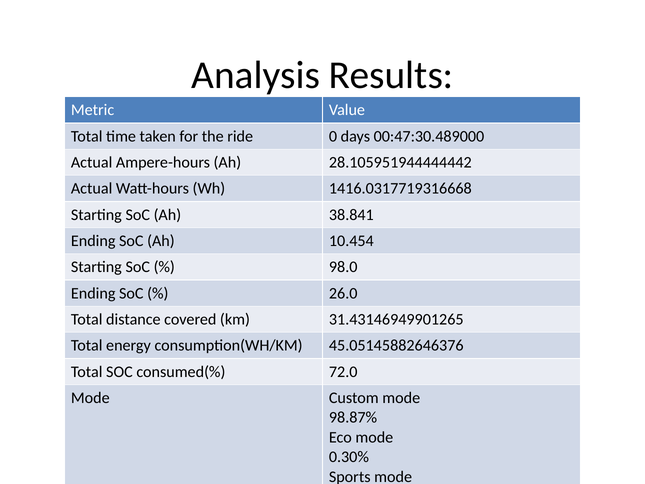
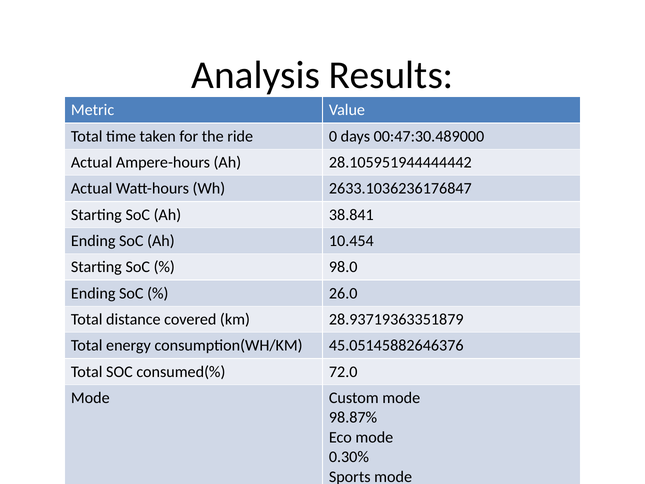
1416.0317719316668: 1416.0317719316668 -> 2633.1036236176847
31.43146949901265: 31.43146949901265 -> 28.93719363351879
